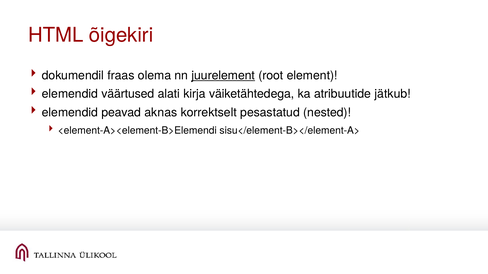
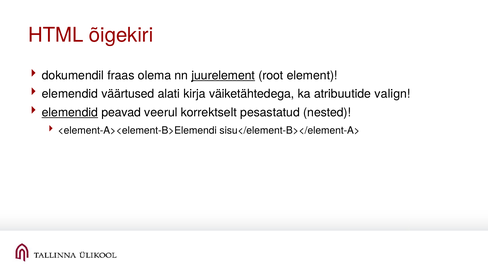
jätkub: jätkub -> valign
elemendid at (70, 113) underline: none -> present
aknas: aknas -> veerul
